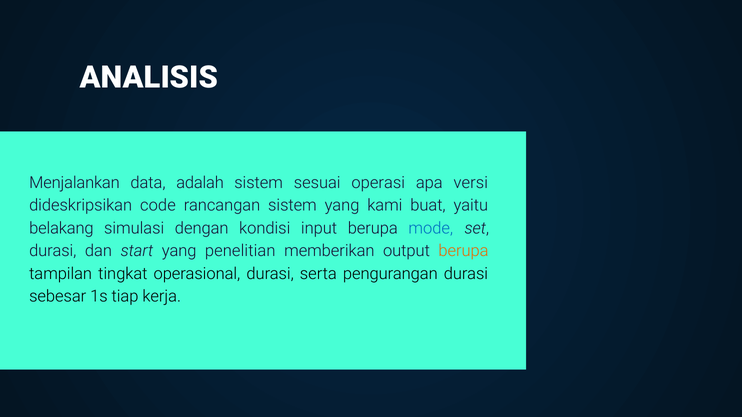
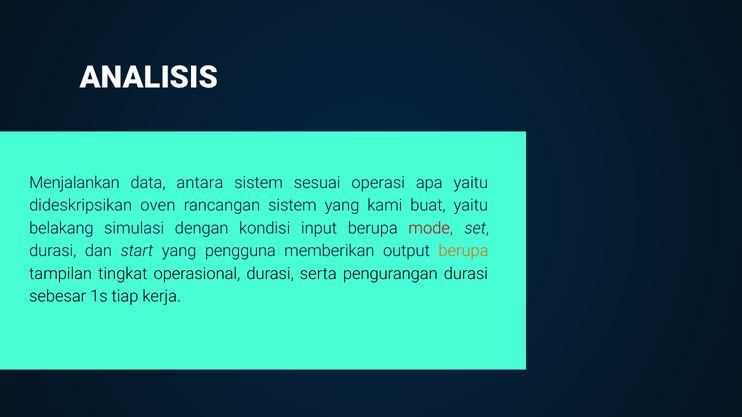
adalah: adalah -> antara
apa versi: versi -> yaitu
code: code -> oven
mode colour: blue -> red
penelitian: penelitian -> pengguna
